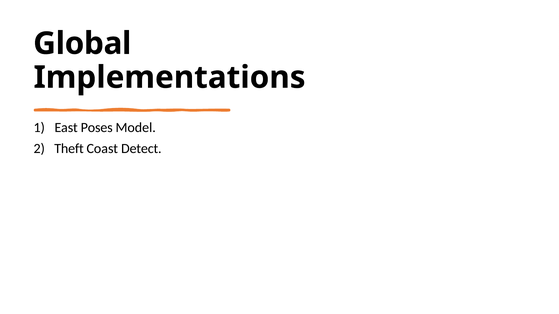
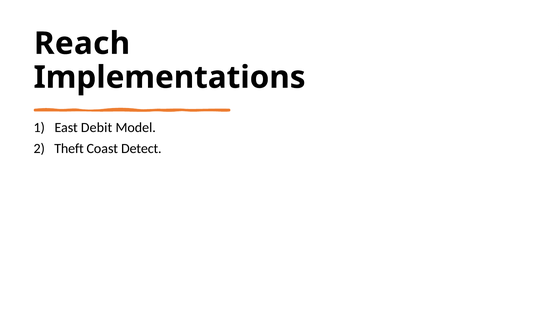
Global: Global -> Reach
Poses: Poses -> Debit
